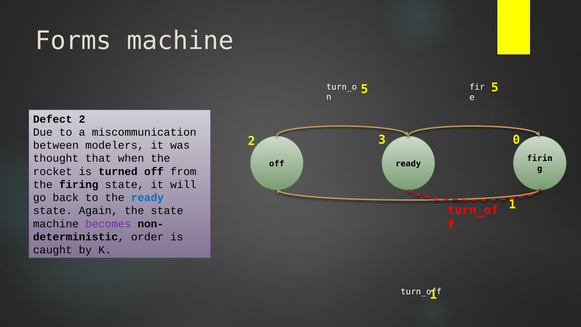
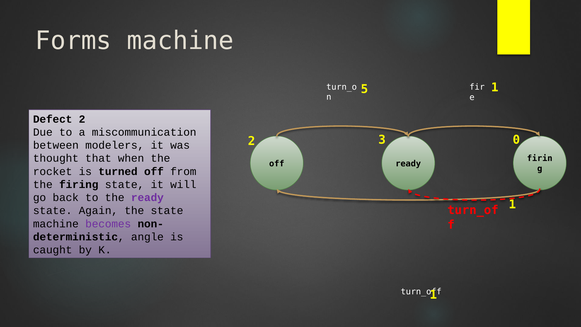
5 5: 5 -> 1
ready at (147, 198) colour: blue -> purple
order: order -> angle
